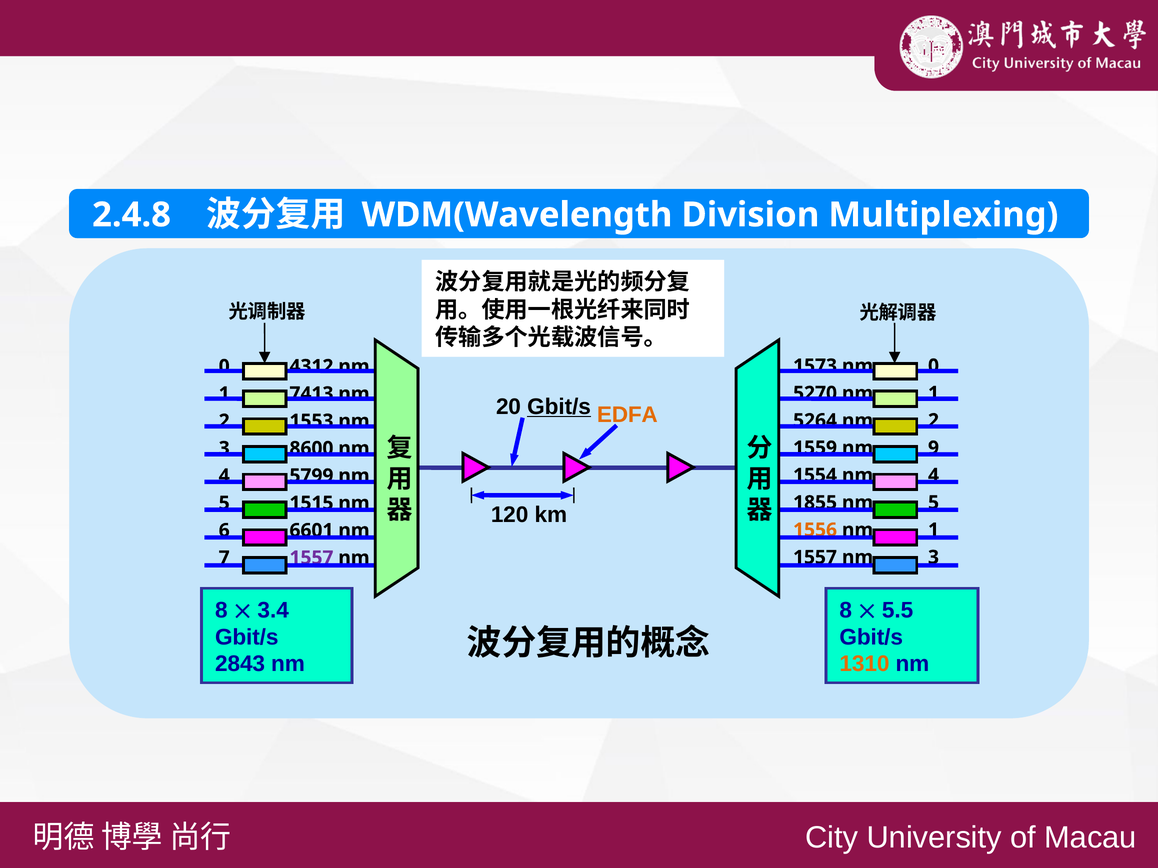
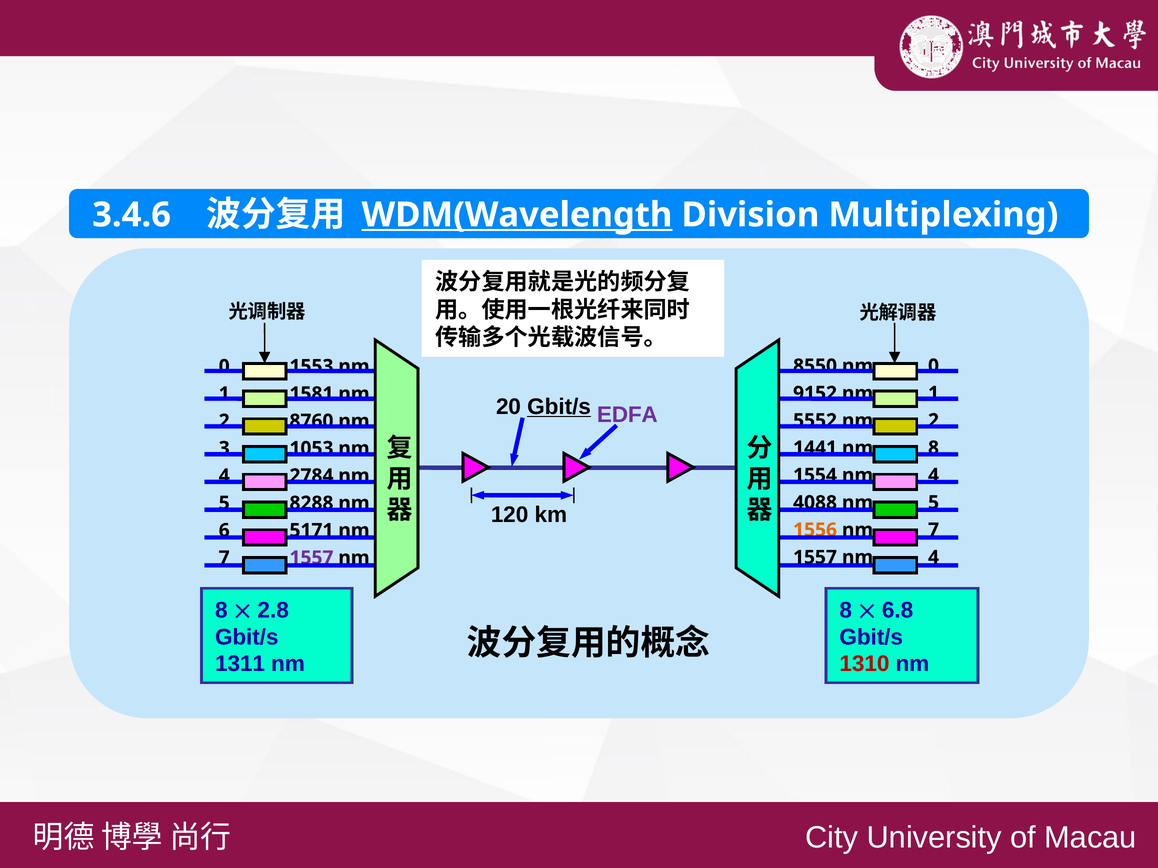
2.4.8: 2.4.8 -> 3.4.6
WDM(Wavelength underline: none -> present
1573: 1573 -> 8550
4312: 4312 -> 1553
5270: 5270 -> 9152
7413: 7413 -> 1581
EDFA colour: orange -> purple
5264: 5264 -> 5552
1553: 1553 -> 8760
1559: 1559 -> 1441
9 at (934, 448): 9 -> 8
8600: 8600 -> 1053
5799: 5799 -> 2784
1855: 1855 -> 4088
1515: 1515 -> 8288
1 at (934, 530): 1 -> 7
6601: 6601 -> 5171
1557 nm 3: 3 -> 4
3.4: 3.4 -> 2.8
5.5: 5.5 -> 6.8
2843: 2843 -> 1311
1310 colour: orange -> red
